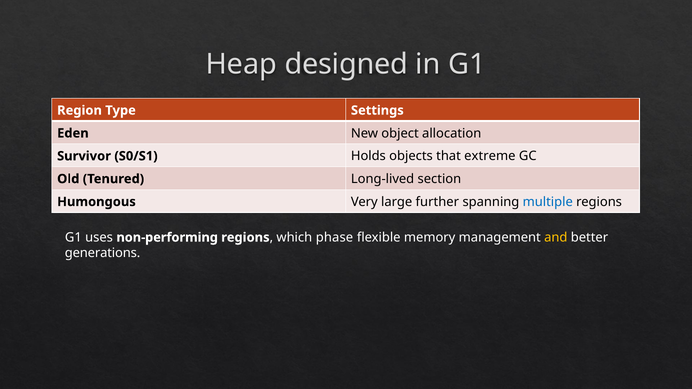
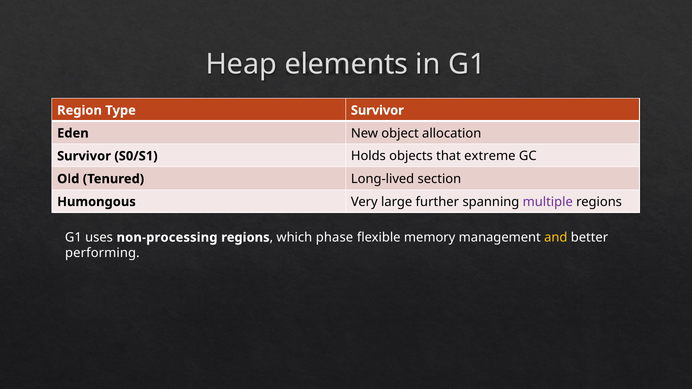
designed: designed -> elements
Type Settings: Settings -> Survivor
multiple colour: blue -> purple
non-performing: non-performing -> non-processing
generations: generations -> performing
